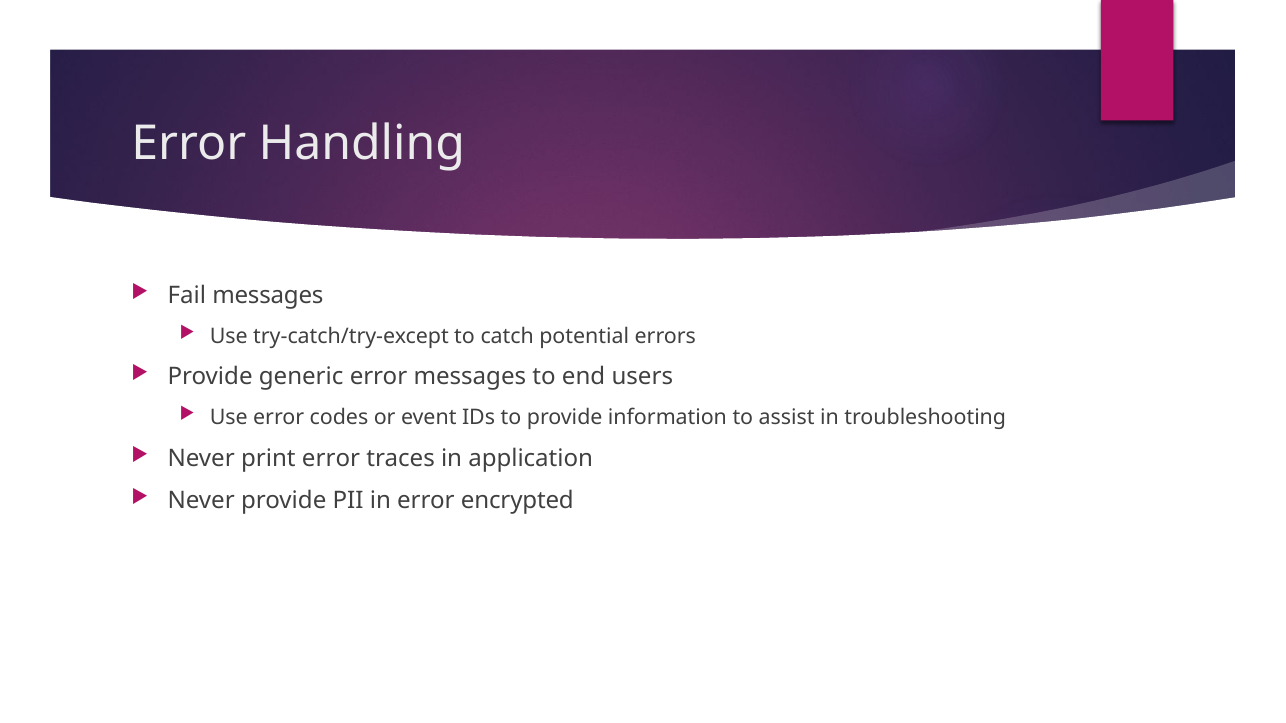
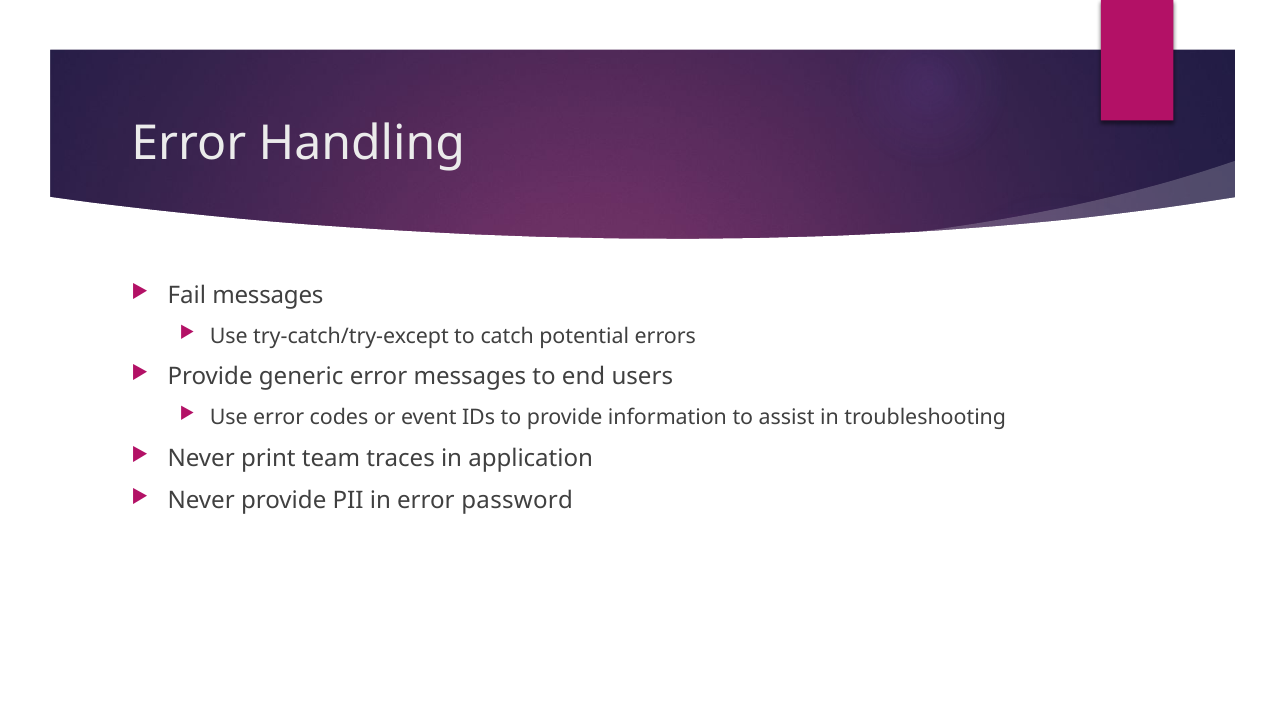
print error: error -> team
encrypted: encrypted -> password
